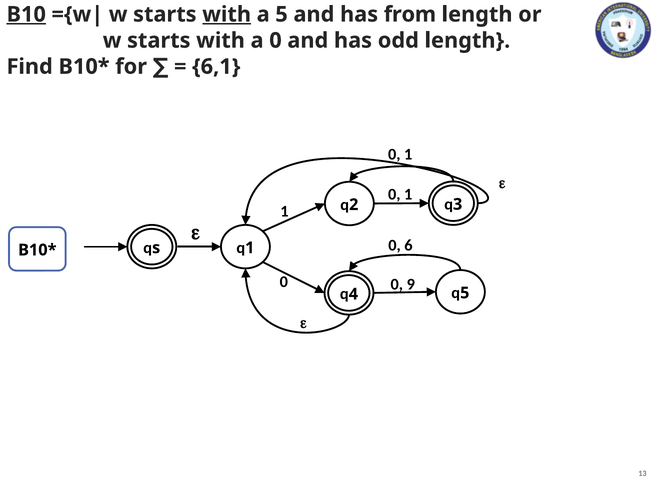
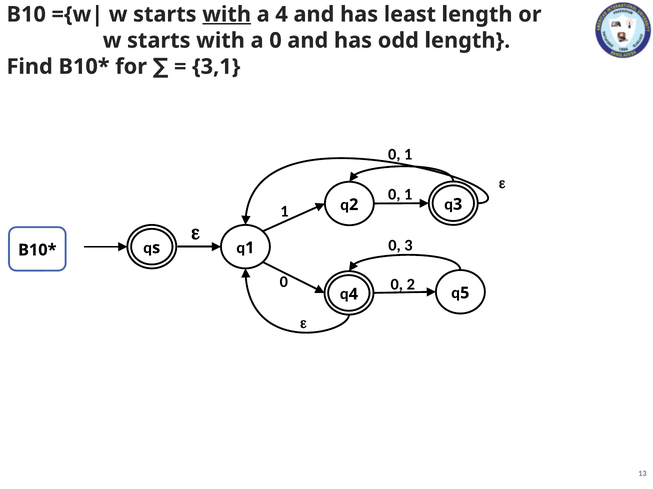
B10 underline: present -> none
a 5: 5 -> 4
from: from -> least
6,1: 6,1 -> 3,1
0 6: 6 -> 3
0 9: 9 -> 2
